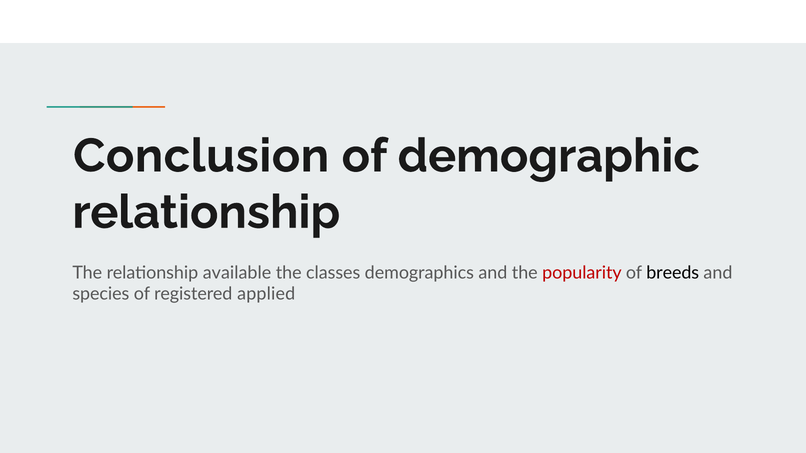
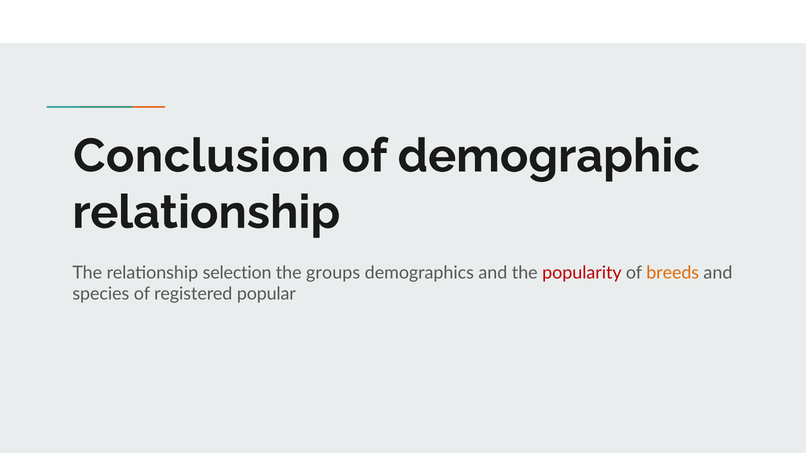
available: available -> selection
classes: classes -> groups
breeds colour: black -> orange
applied: applied -> popular
